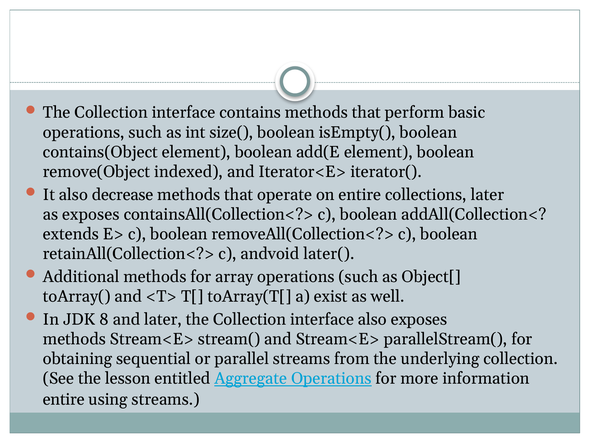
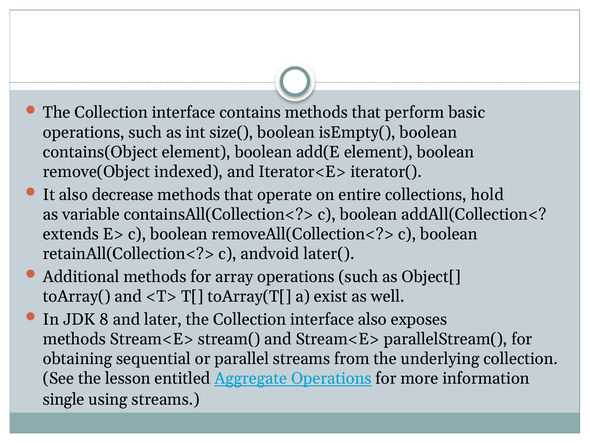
collections later: later -> hold
as exposes: exposes -> variable
entire at (64, 399): entire -> single
